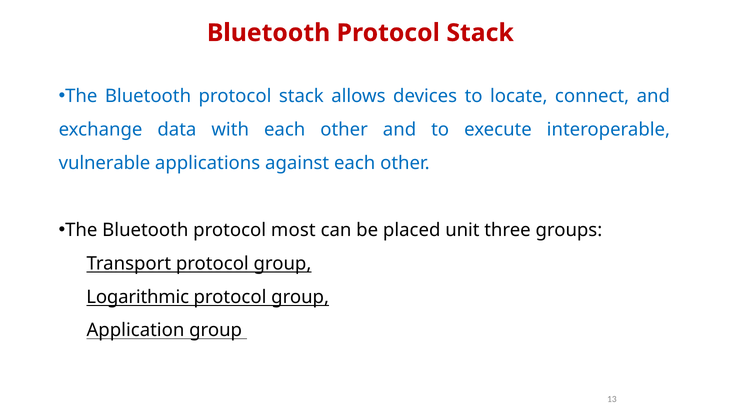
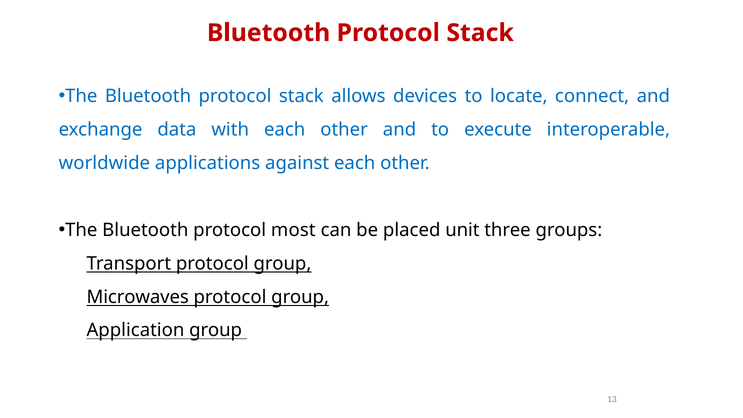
vulnerable: vulnerable -> worldwide
Logarithmic: Logarithmic -> Microwaves
